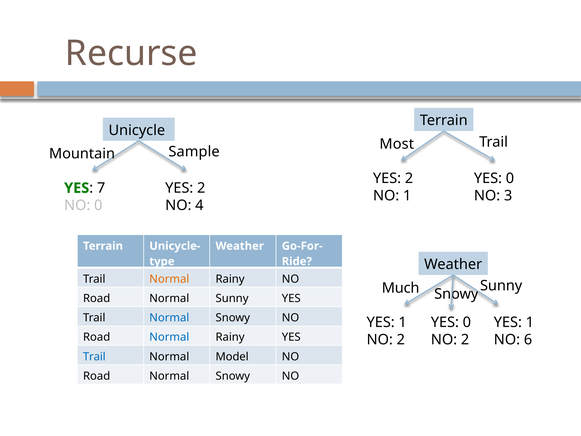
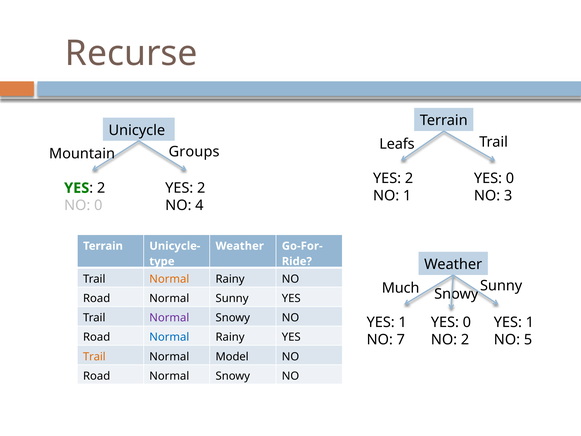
Most: Most -> Leafs
Sample: Sample -> Groups
7 at (101, 188): 7 -> 2
Normal at (169, 318) colour: blue -> purple
2 at (401, 339): 2 -> 7
6: 6 -> 5
Trail at (94, 356) colour: blue -> orange
